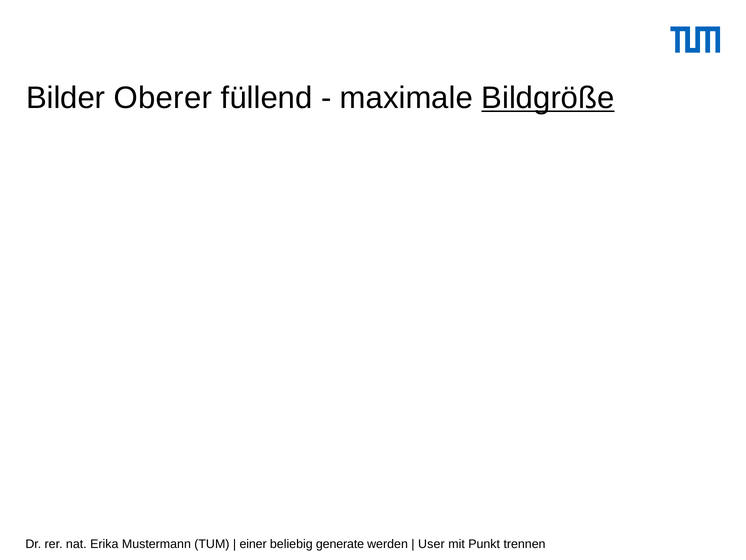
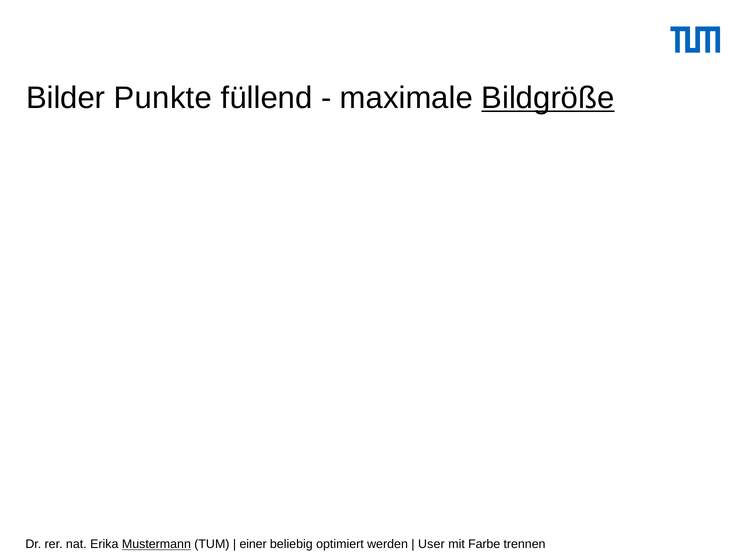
Oberer: Oberer -> Punkte
Mustermann underline: none -> present
generate: generate -> optimiert
Punkt: Punkt -> Farbe
